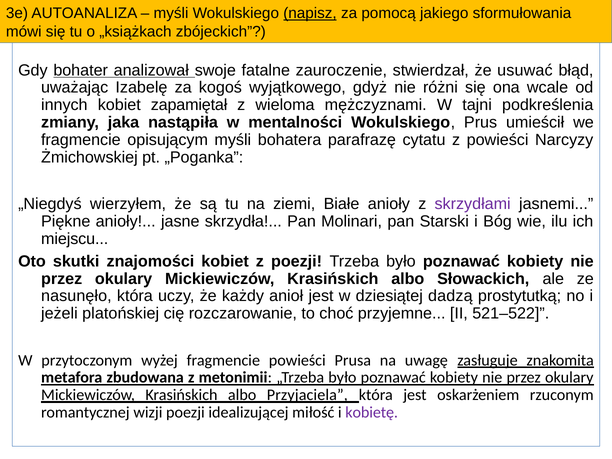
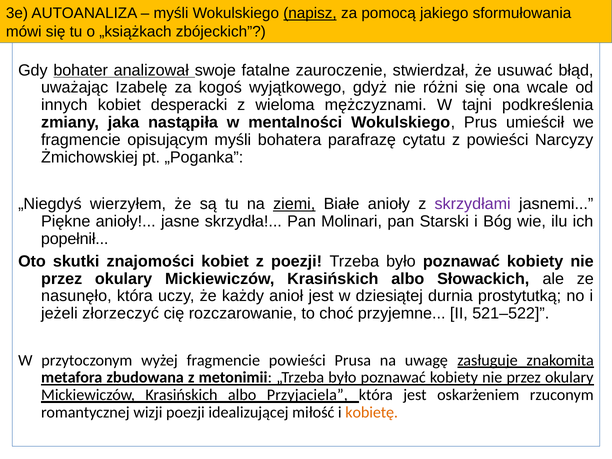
zapamiętał: zapamiętał -> desperacki
ziemi underline: none -> present
miejscu: miejscu -> popełnił
dadzą: dadzą -> durnia
platońskiej: platońskiej -> złorzeczyć
kobietę colour: purple -> orange
